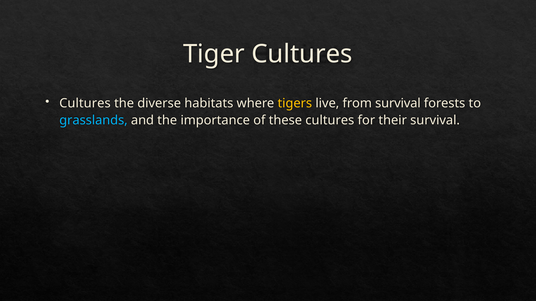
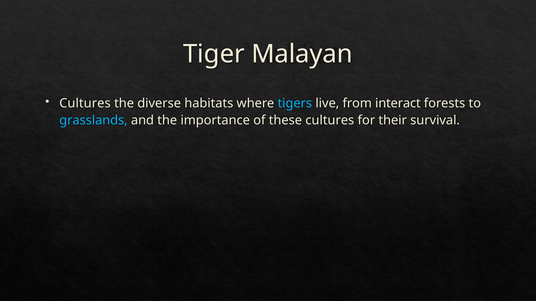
Tiger Cultures: Cultures -> Malayan
tigers colour: yellow -> light blue
from survival: survival -> interact
